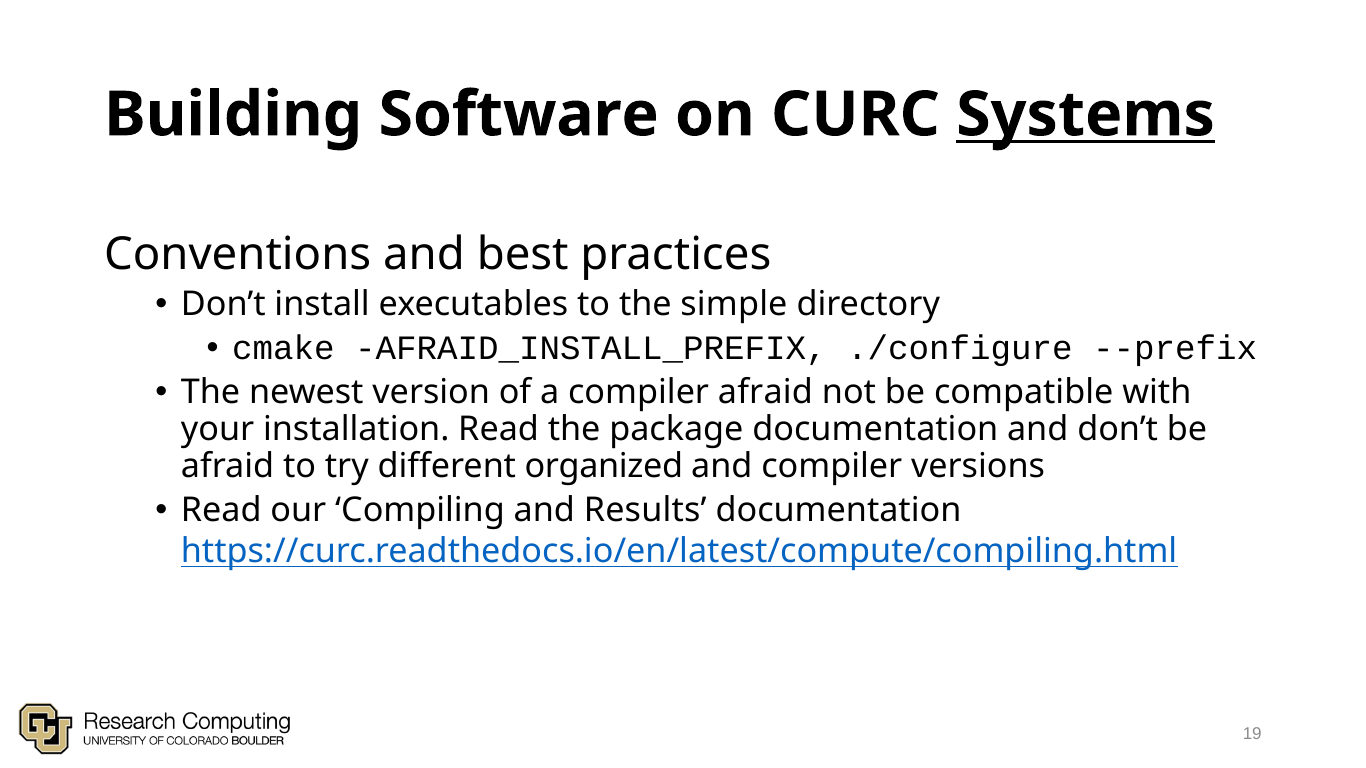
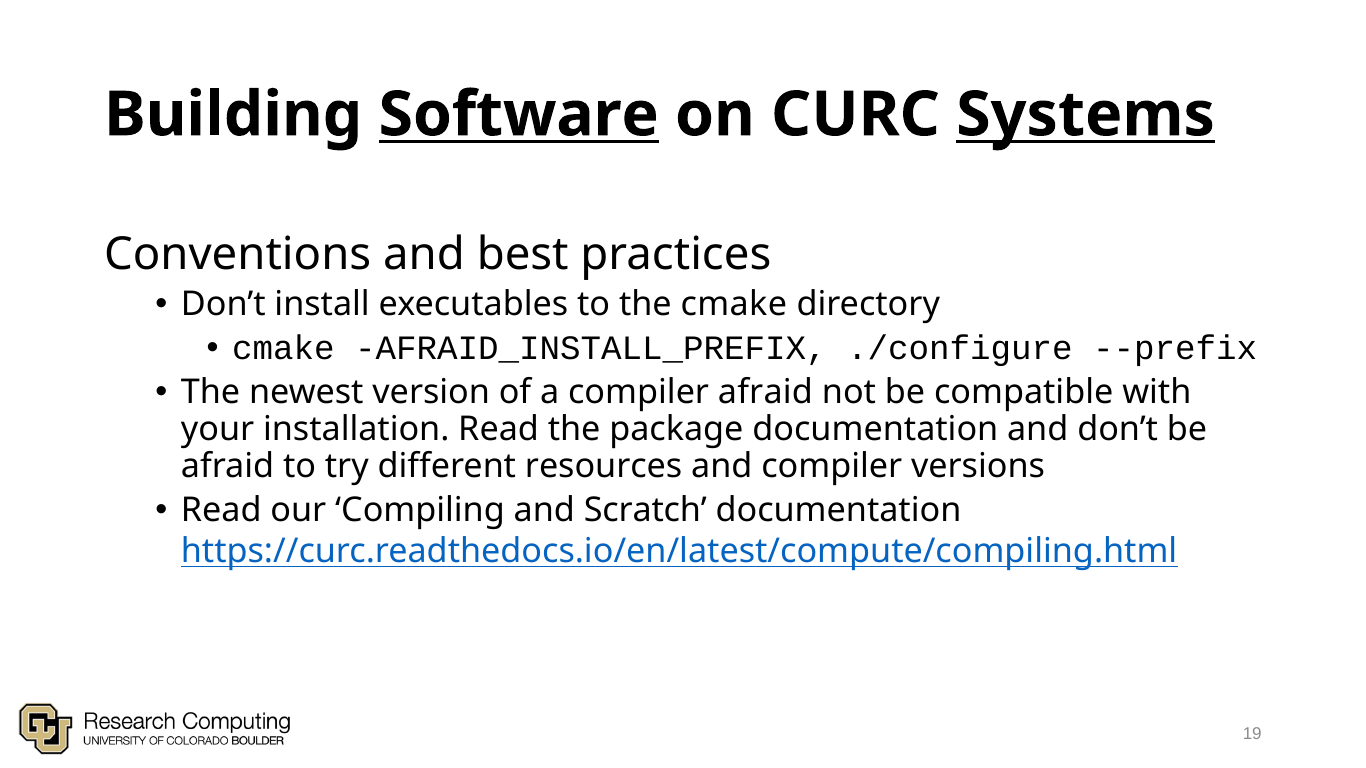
Software underline: none -> present
the simple: simple -> cmake
organized: organized -> resources
Results: Results -> Scratch
